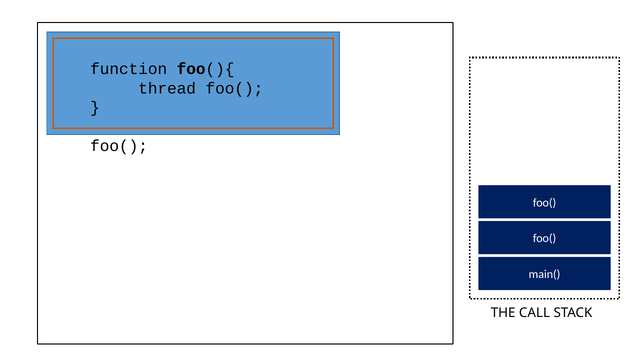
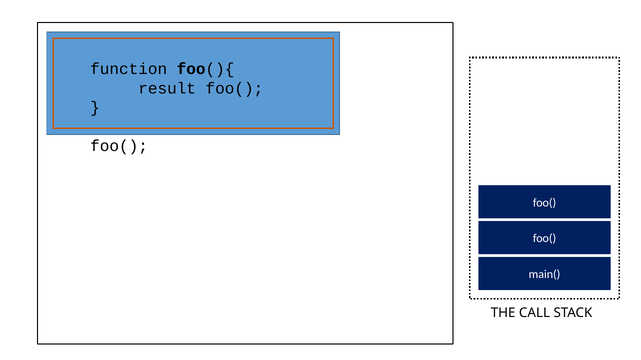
thread: thread -> result
